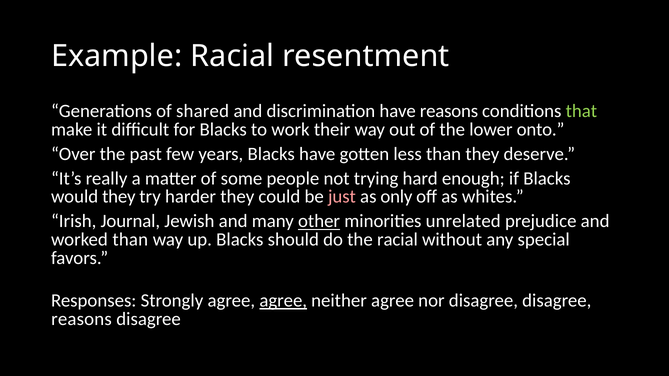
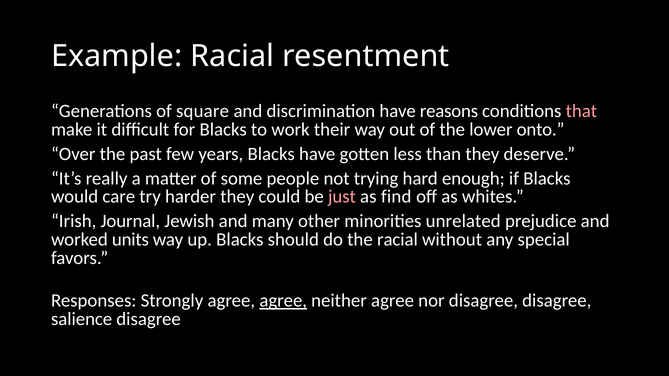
shared: shared -> square
that colour: light green -> pink
would they: they -> care
only: only -> find
other underline: present -> none
worked than: than -> units
reasons at (81, 319): reasons -> salience
